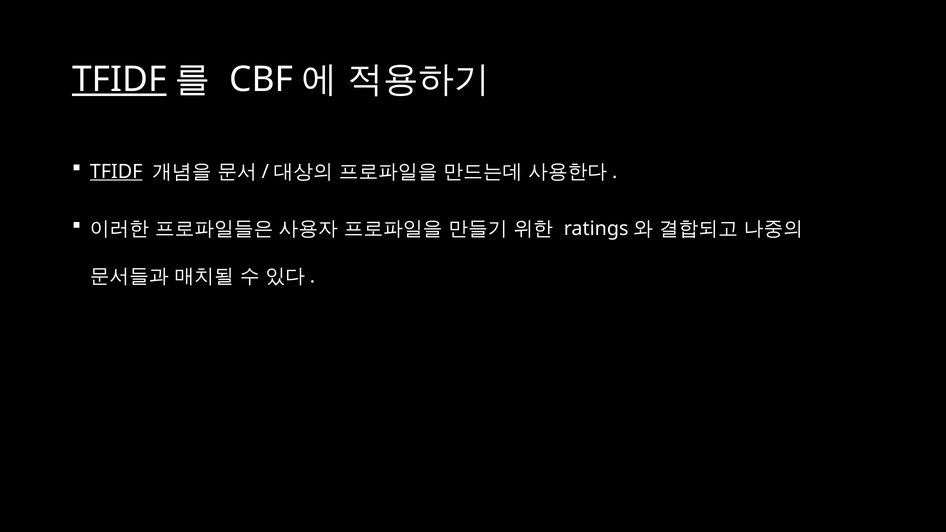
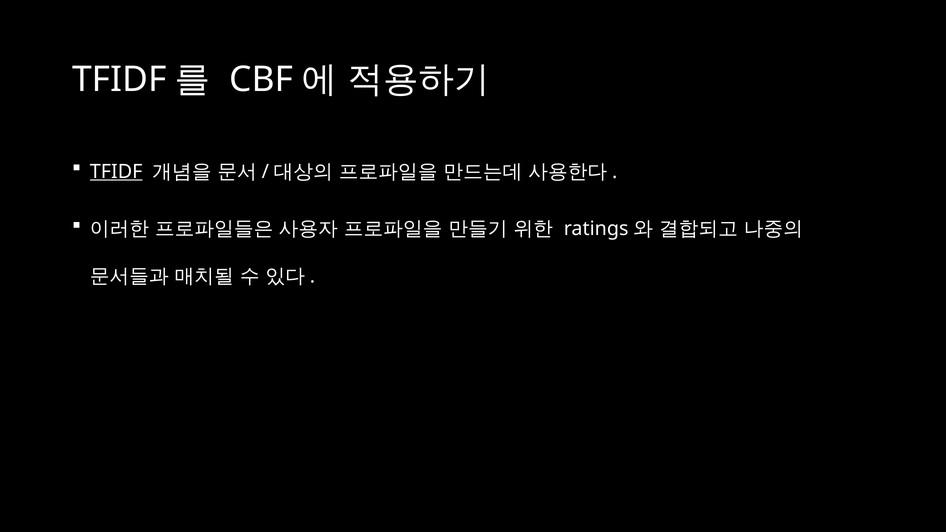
TFIDF at (119, 79) underline: present -> none
